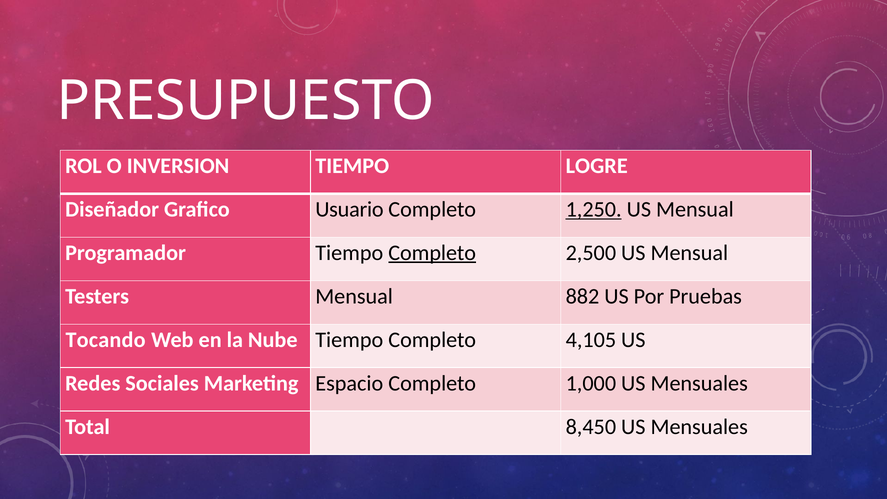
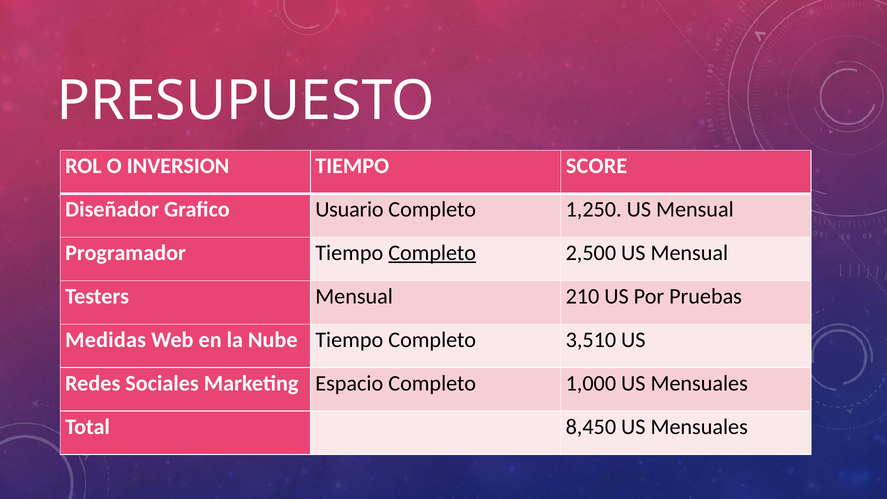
LOGRE: LOGRE -> SCORE
1,250 underline: present -> none
882: 882 -> 210
Tocando: Tocando -> Medidas
4,105: 4,105 -> 3,510
